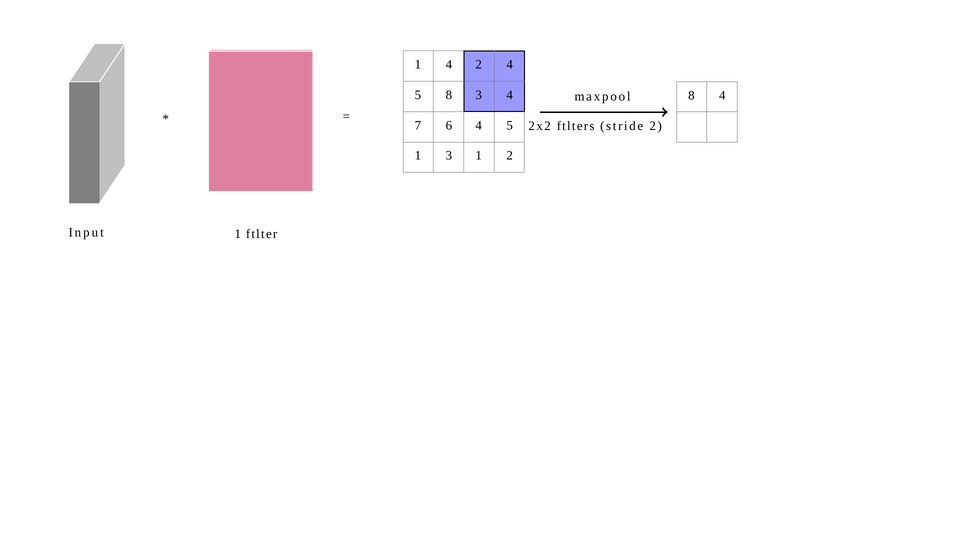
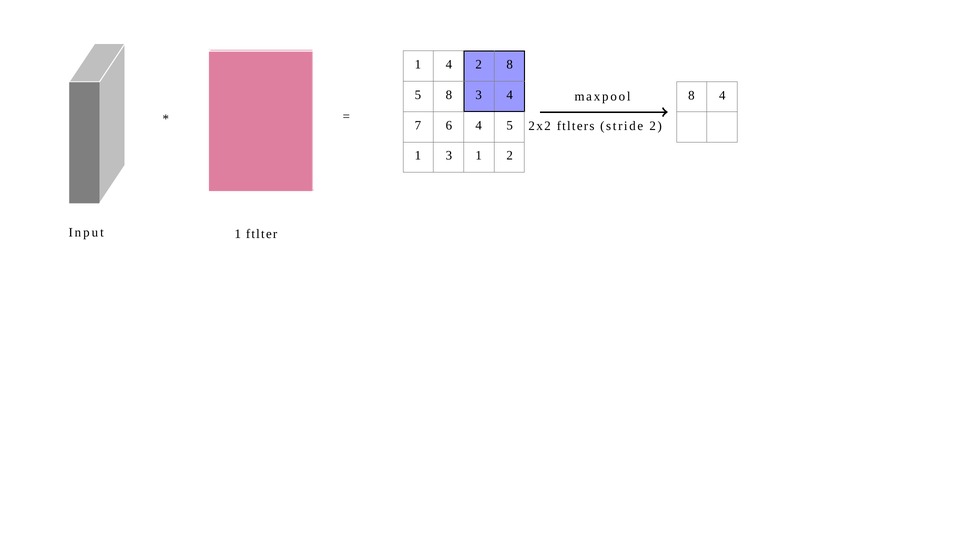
4 2 4: 4 -> 8
